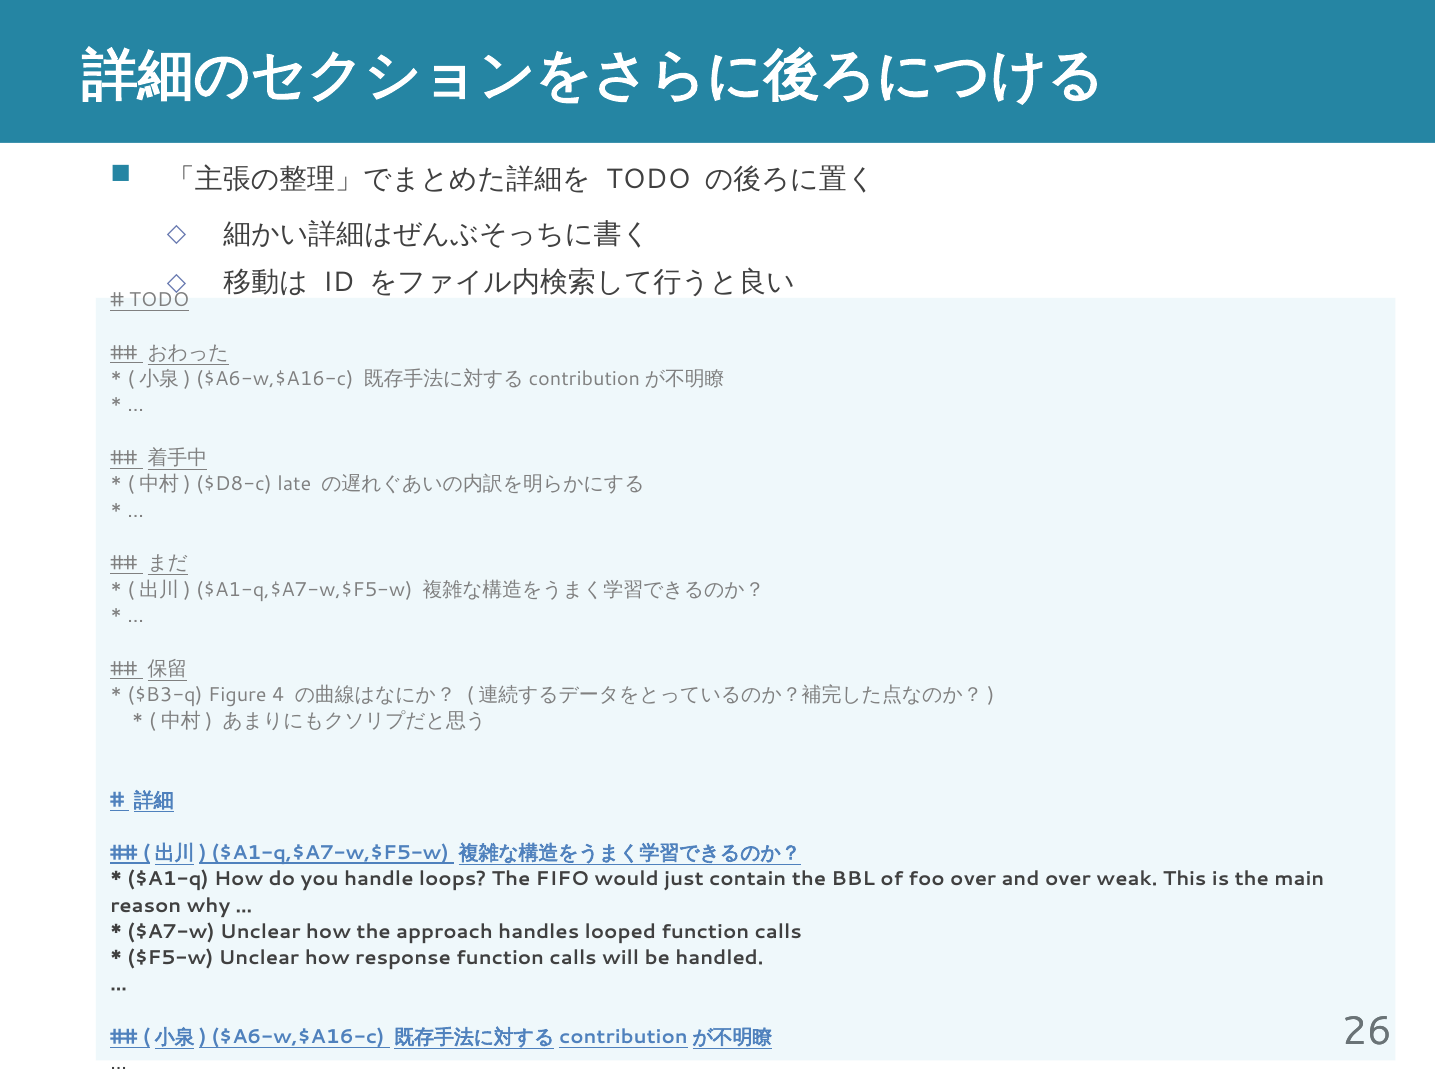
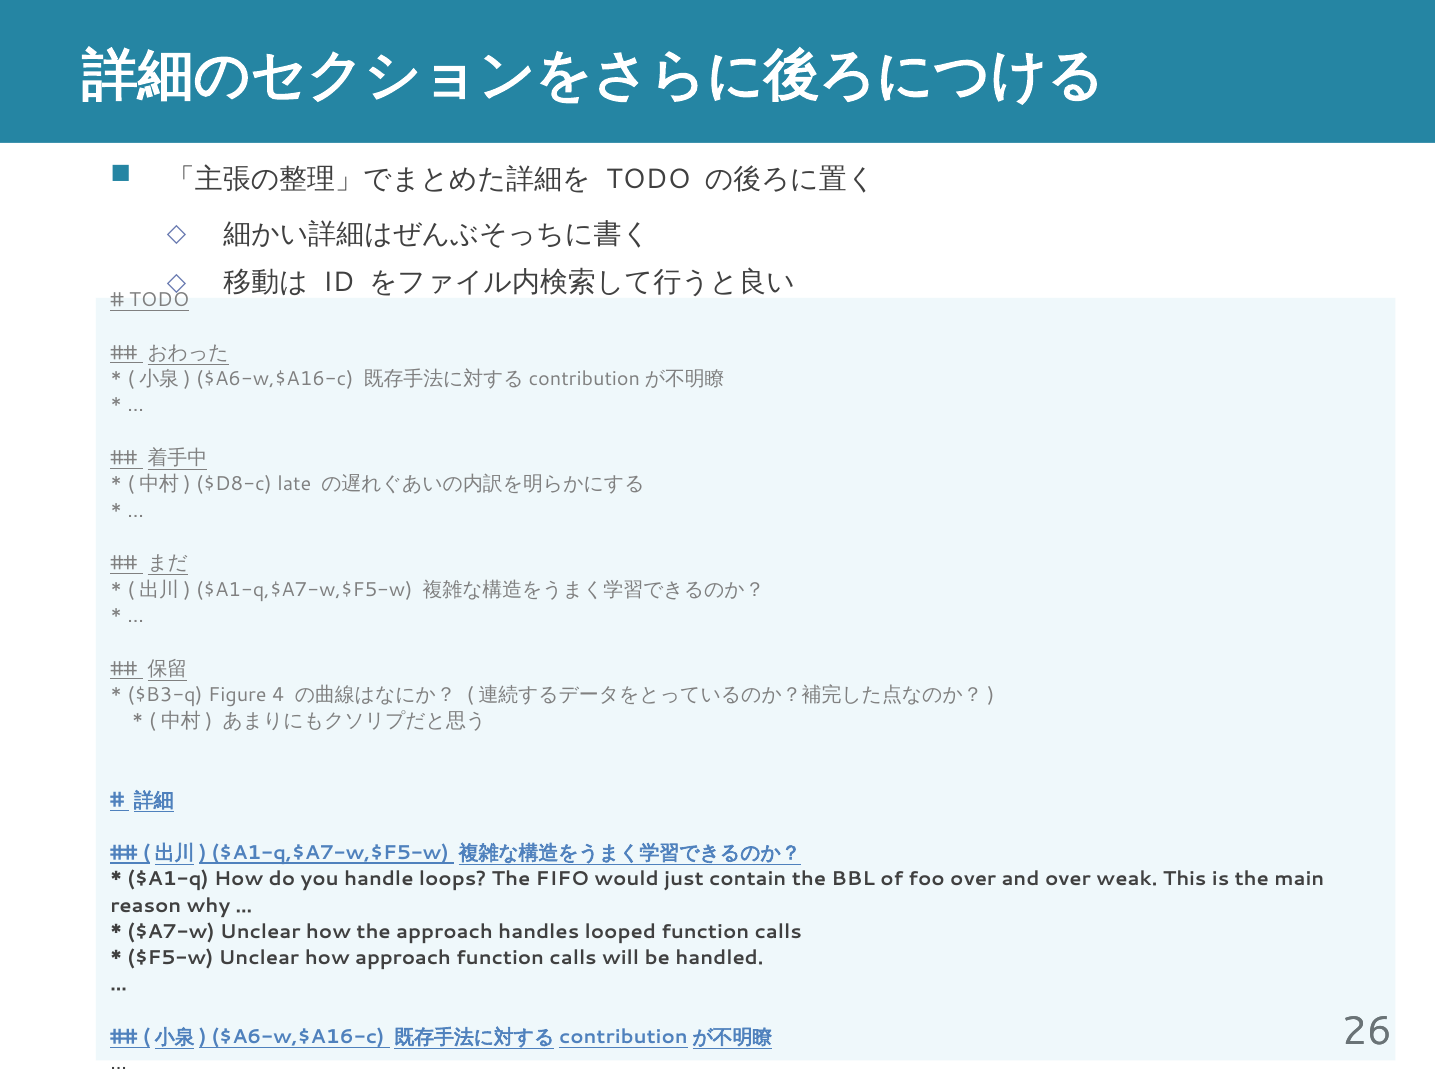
how response: response -> approach
